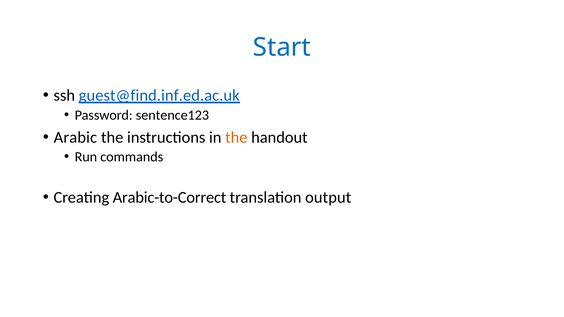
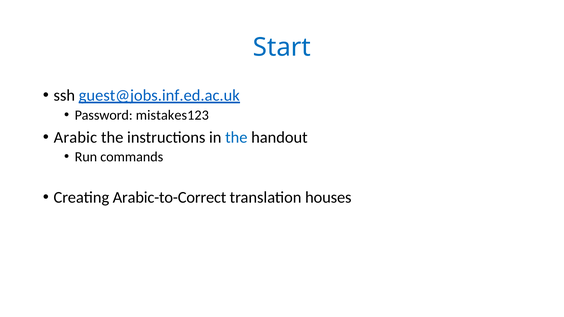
guest@find.inf.ed.ac.uk: guest@find.inf.ed.ac.uk -> guest@jobs.inf.ed.ac.uk
sentence123: sentence123 -> mistakes123
the at (236, 137) colour: orange -> blue
output: output -> houses
